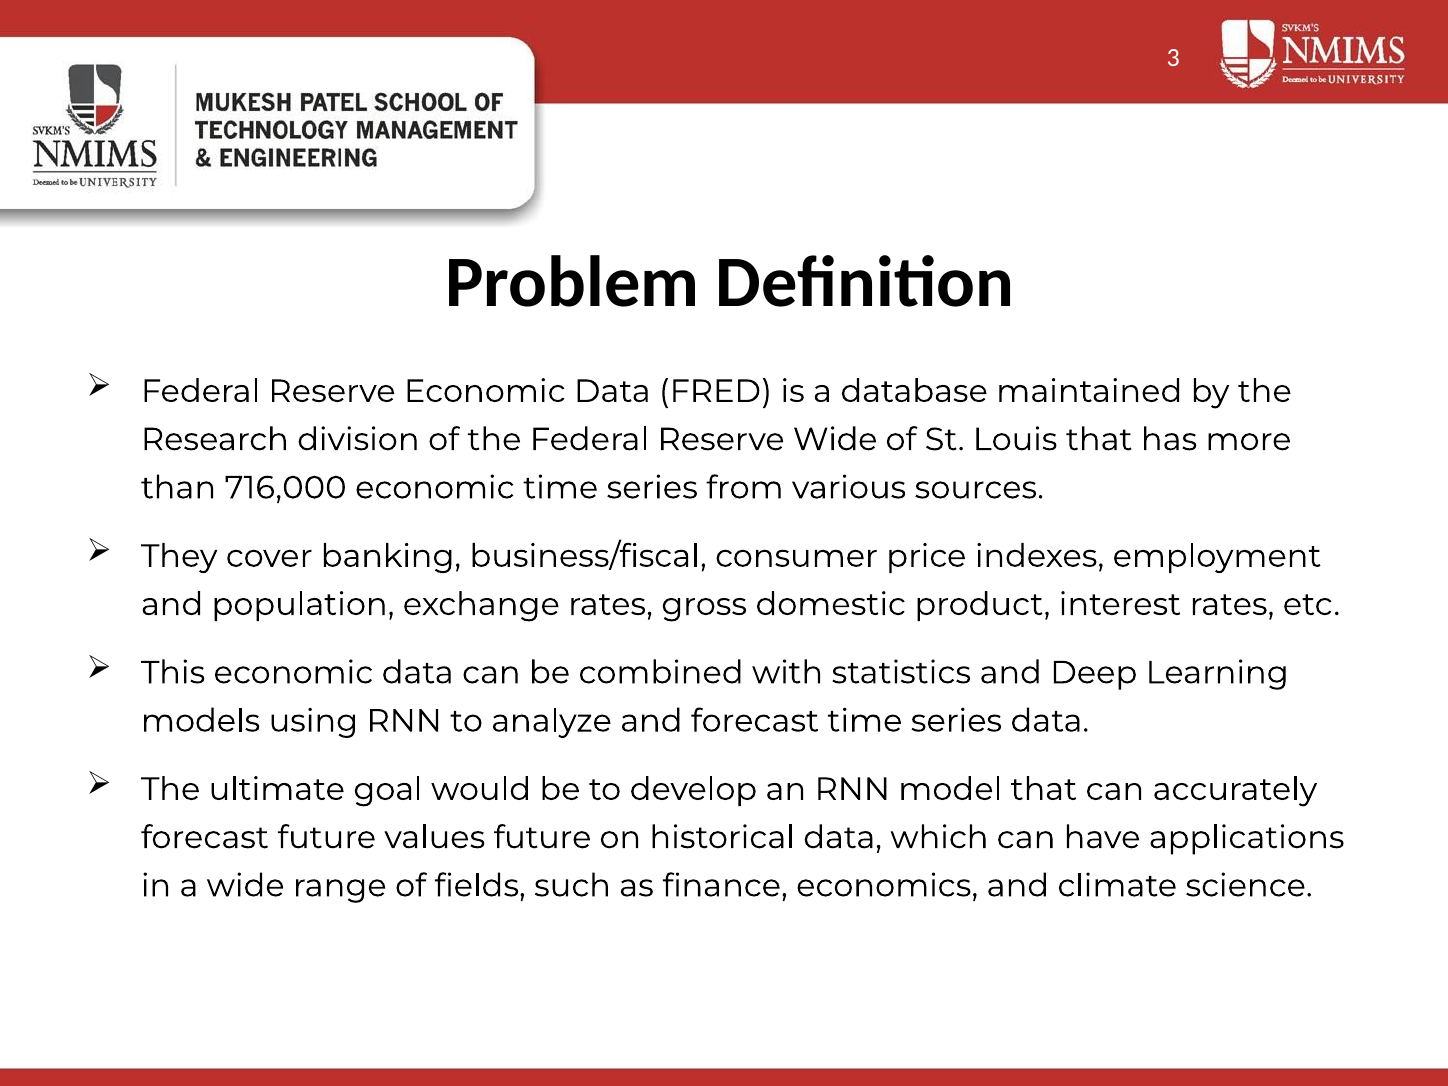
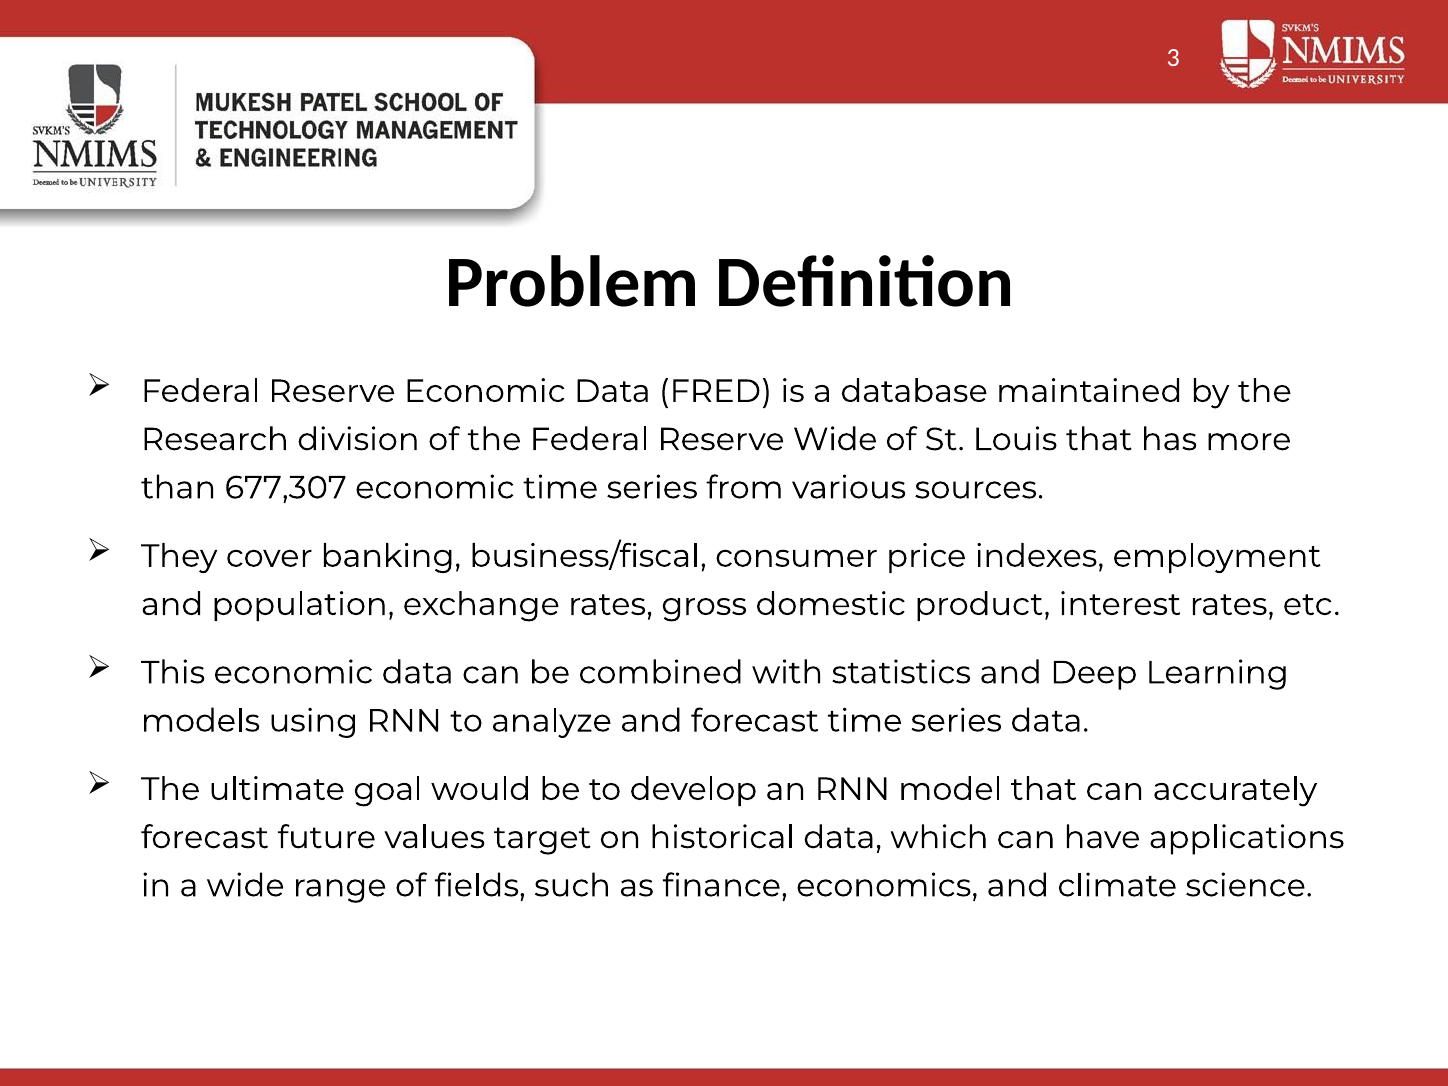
716,000: 716,000 -> 677,307
values future: future -> target
